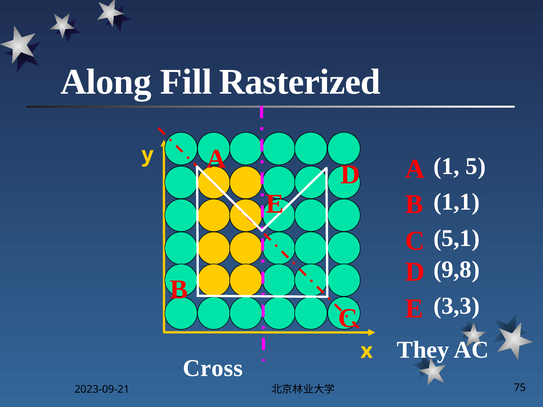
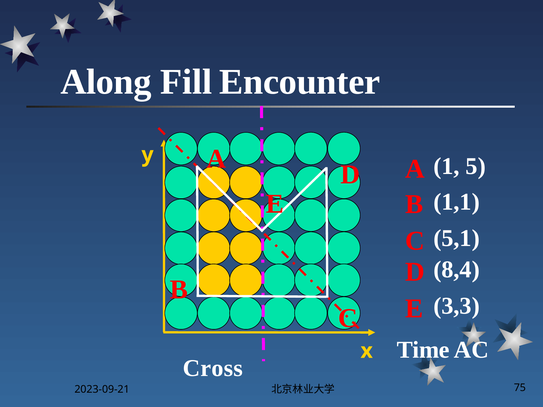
Rasterized: Rasterized -> Encounter
9,8: 9,8 -> 8,4
They: They -> Time
